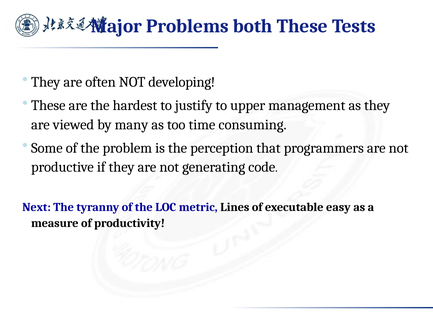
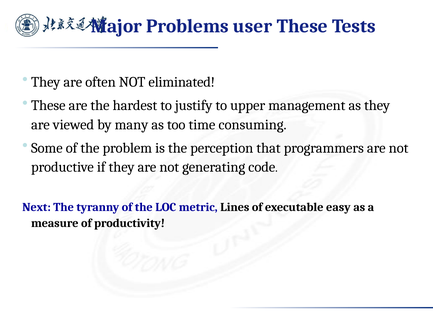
both: both -> user
developing: developing -> eliminated
